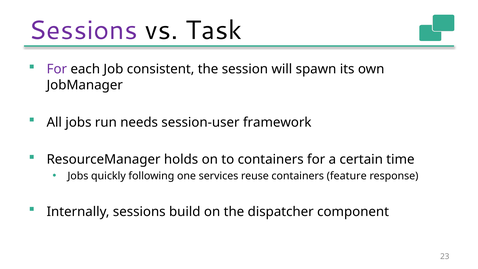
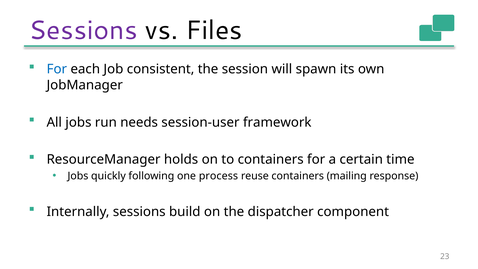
Task: Task -> Files
For at (57, 69) colour: purple -> blue
services: services -> process
feature: feature -> mailing
